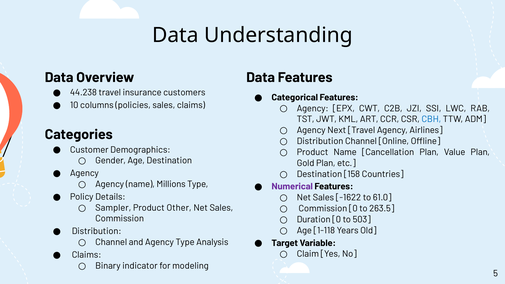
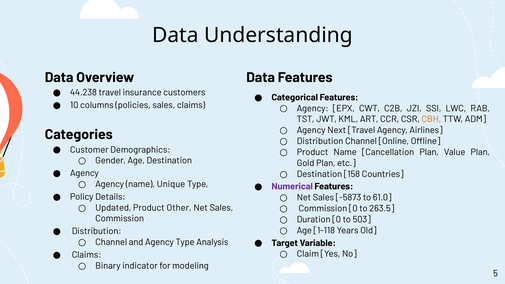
CBH colour: blue -> orange
Millions: Millions -> Unique
-1622: -1622 -> -5873
Sampler: Sampler -> Updated
